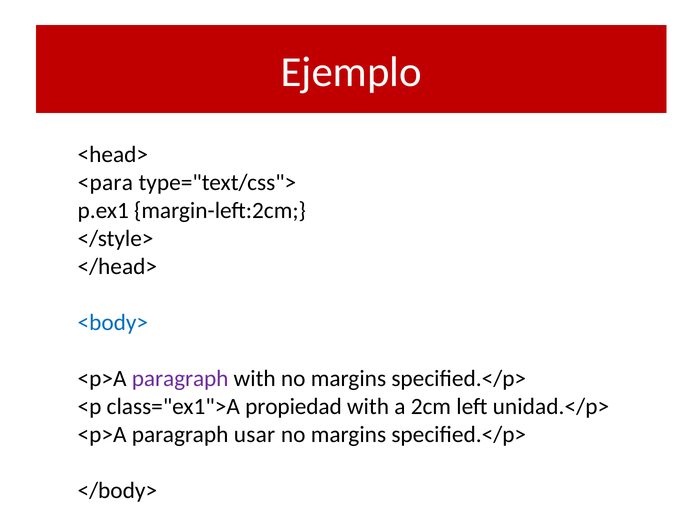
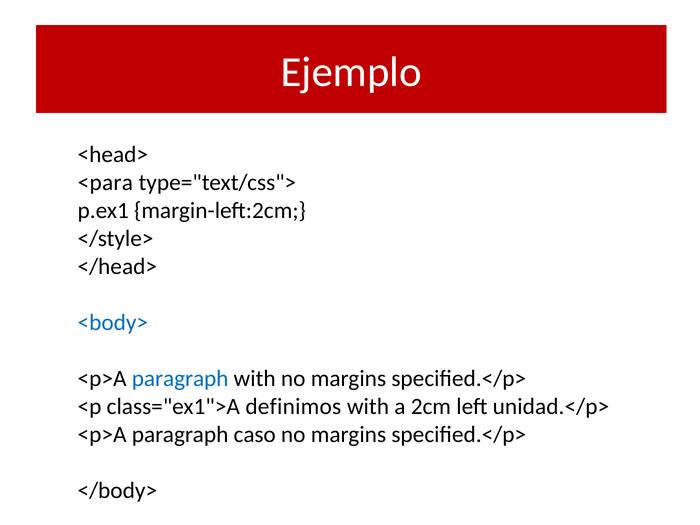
paragraph at (180, 379) colour: purple -> blue
propiedad: propiedad -> definimos
usar: usar -> caso
